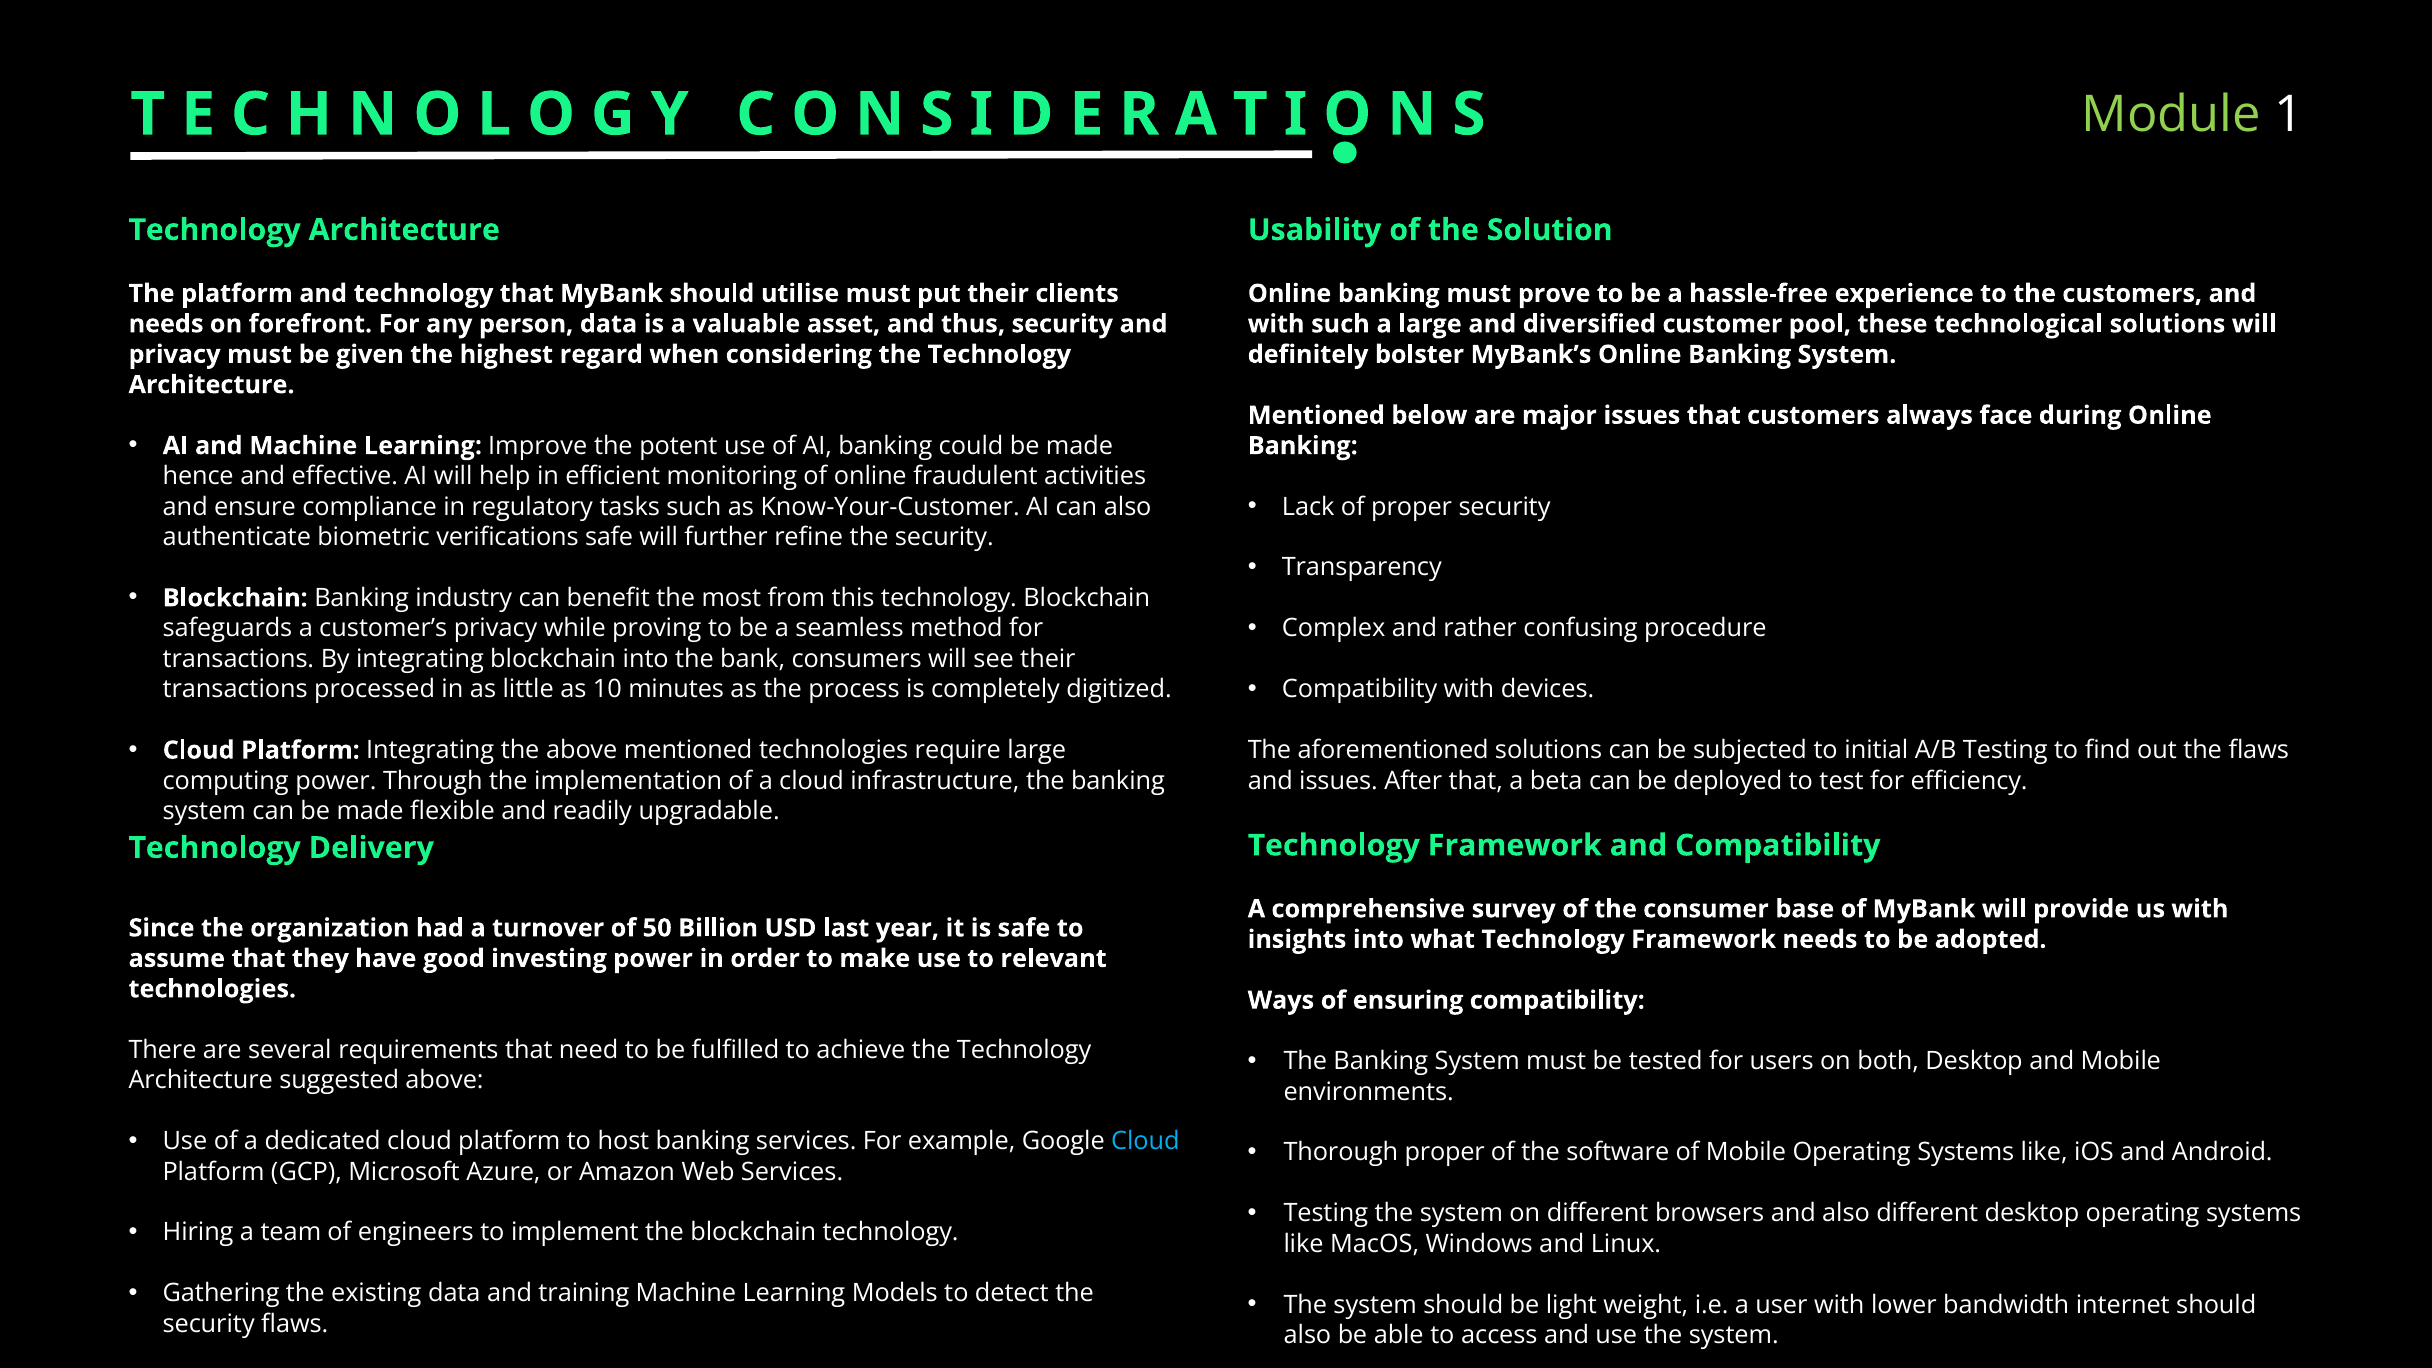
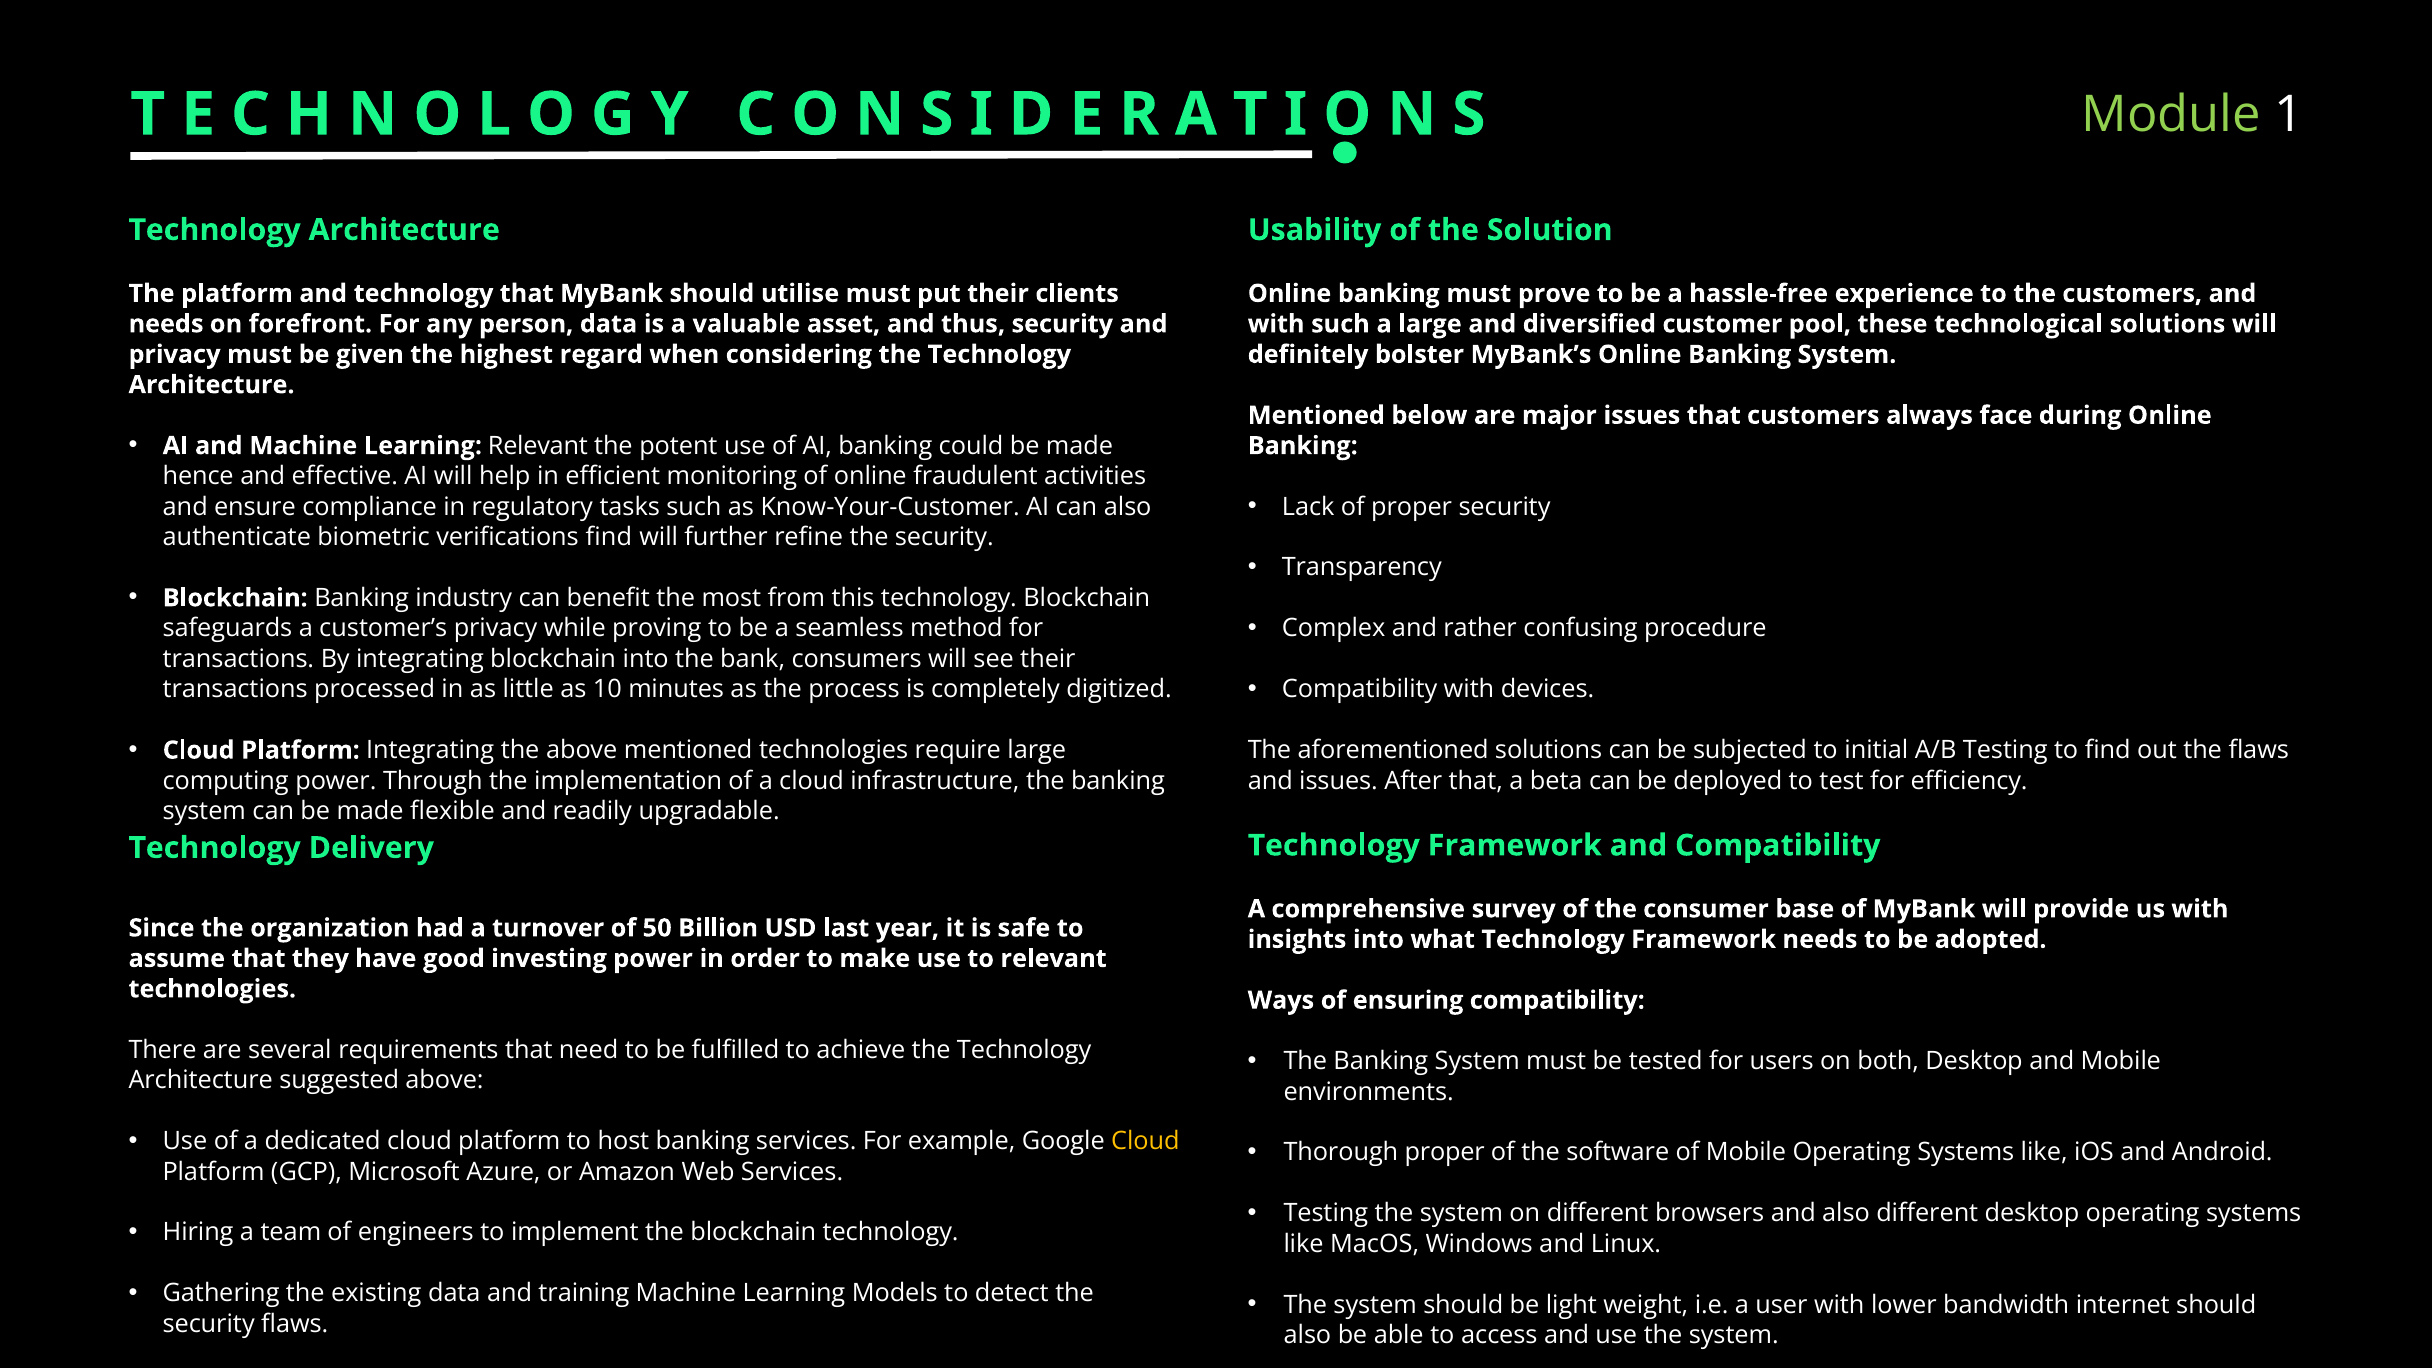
Learning Improve: Improve -> Relevant
verifications safe: safe -> find
Cloud at (1145, 1141) colour: light blue -> yellow
